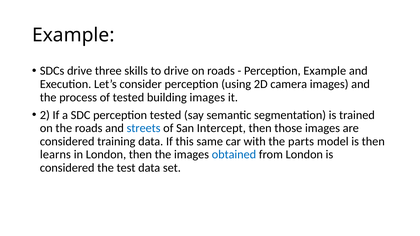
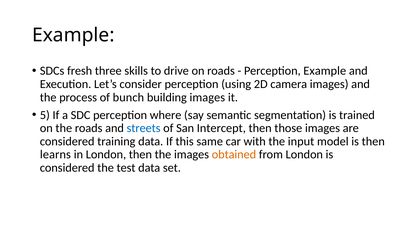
SDCs drive: drive -> fresh
of tested: tested -> bunch
2: 2 -> 5
perception tested: tested -> where
parts: parts -> input
obtained colour: blue -> orange
